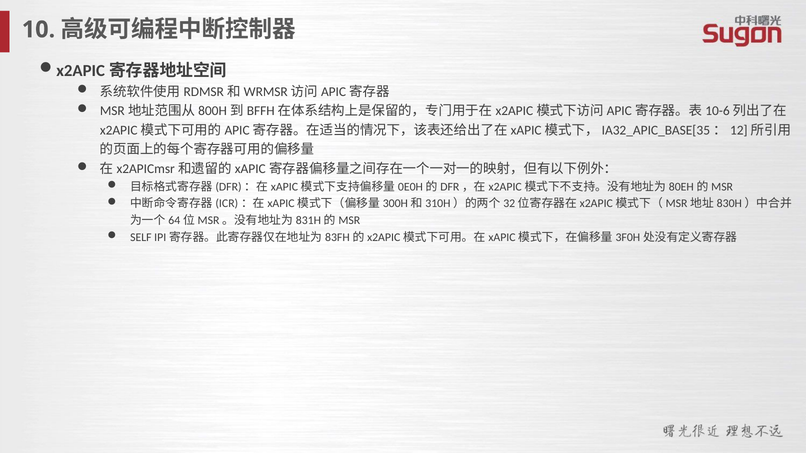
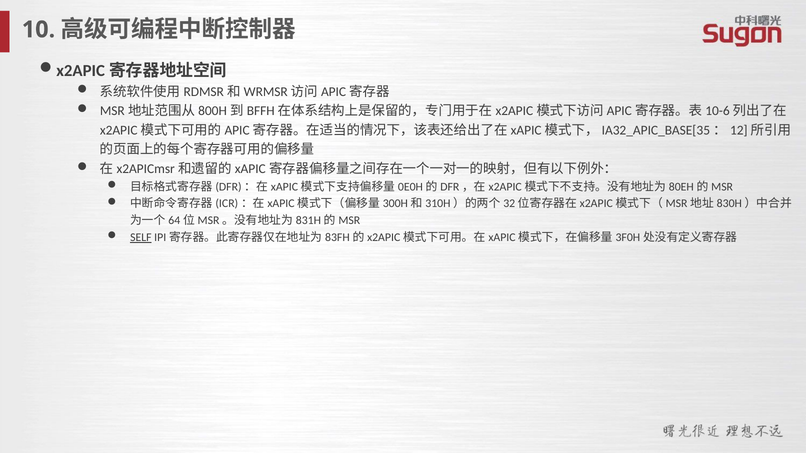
SELF underline: none -> present
